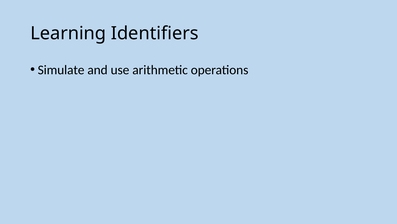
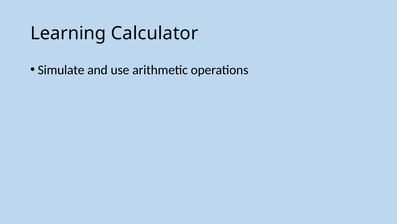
Identifiers: Identifiers -> Calculator
